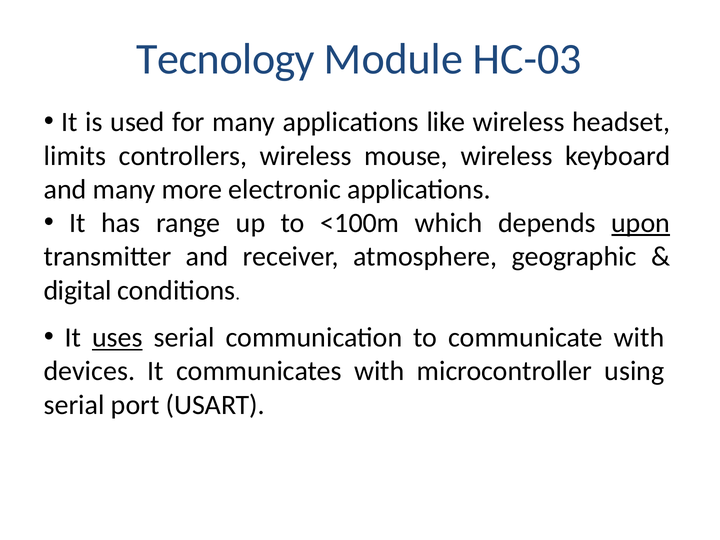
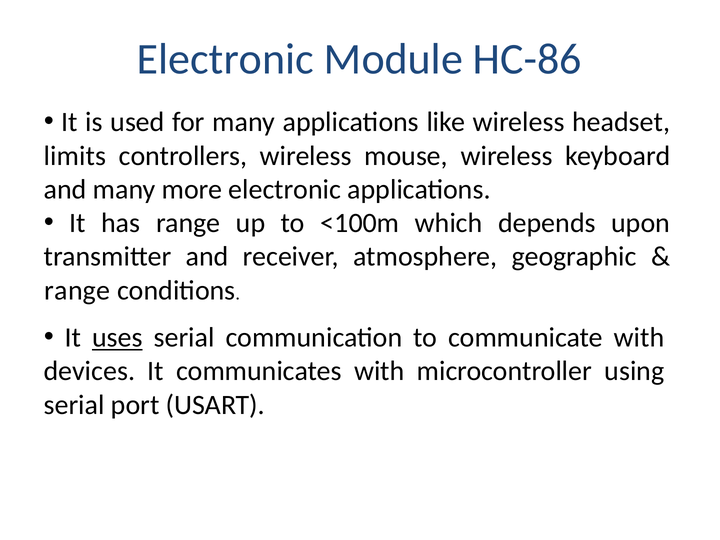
Tecnology at (226, 59): Tecnology -> Electronic
HC-03: HC-03 -> HC-86
upon underline: present -> none
digital at (78, 290): digital -> range
